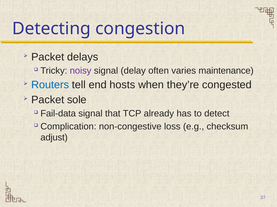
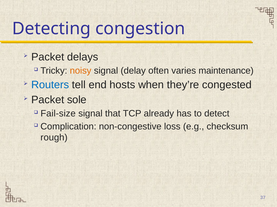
noisy colour: purple -> orange
Fail-data: Fail-data -> Fail-size
adjust: adjust -> rough
